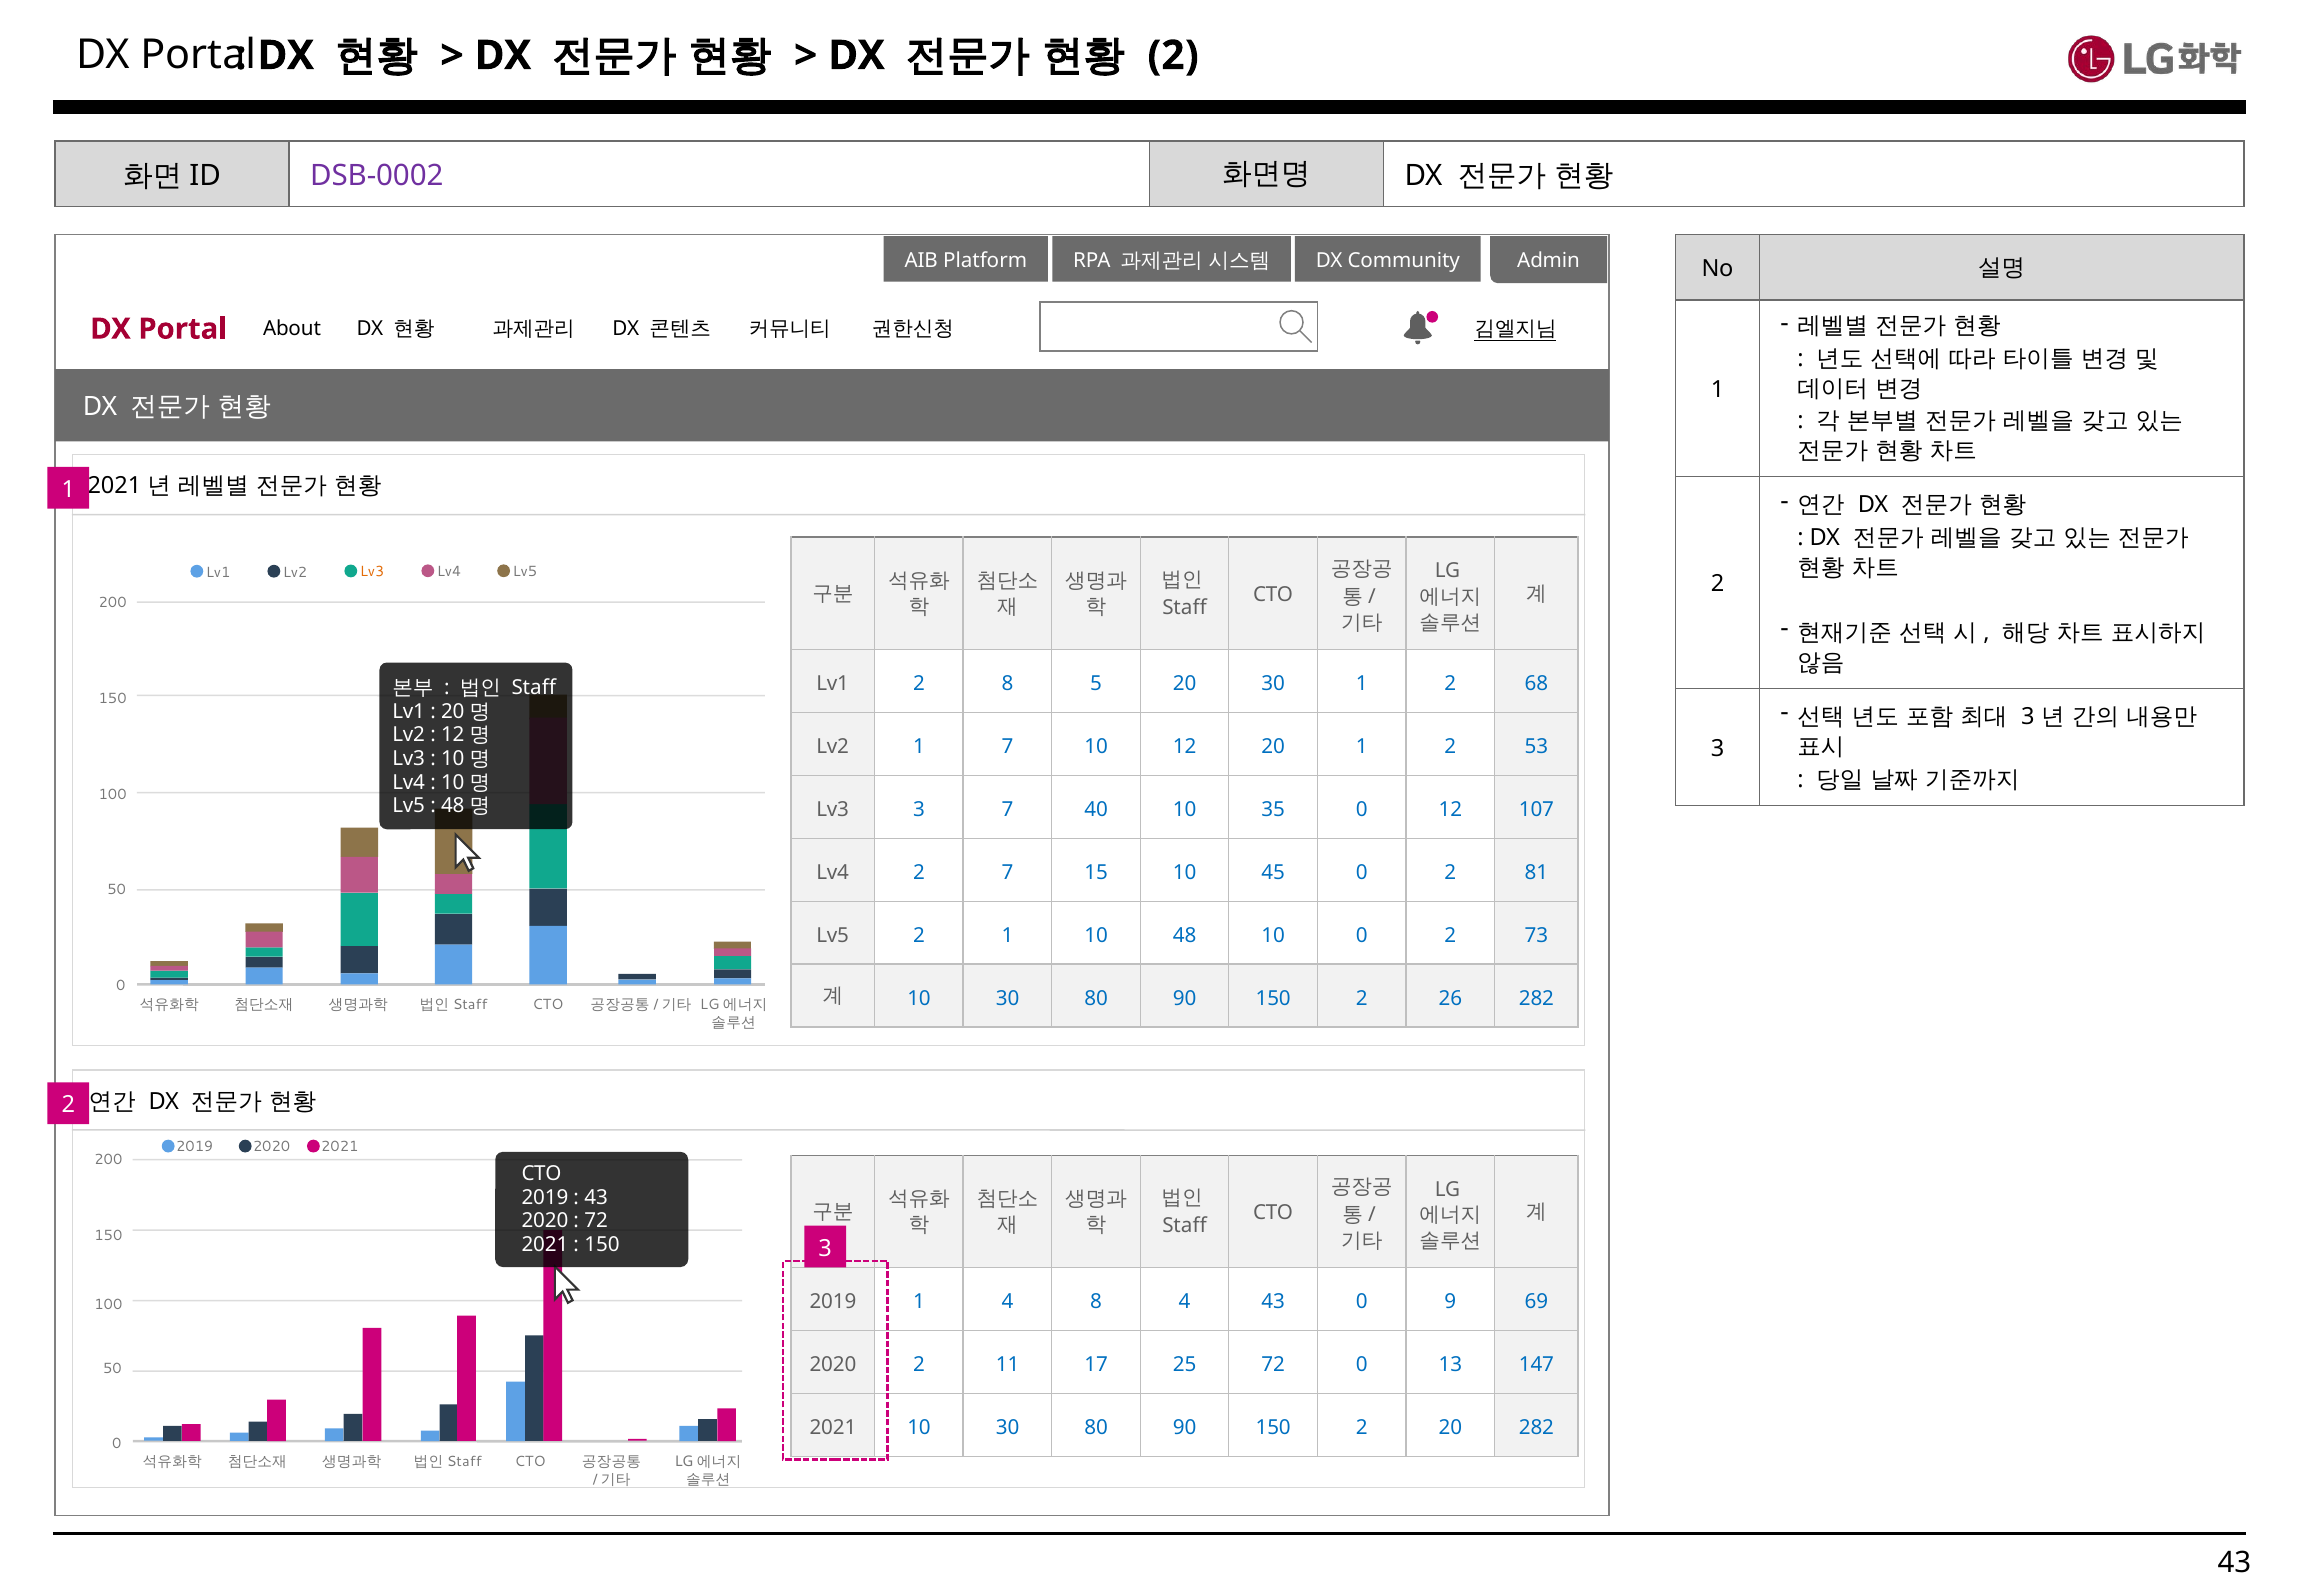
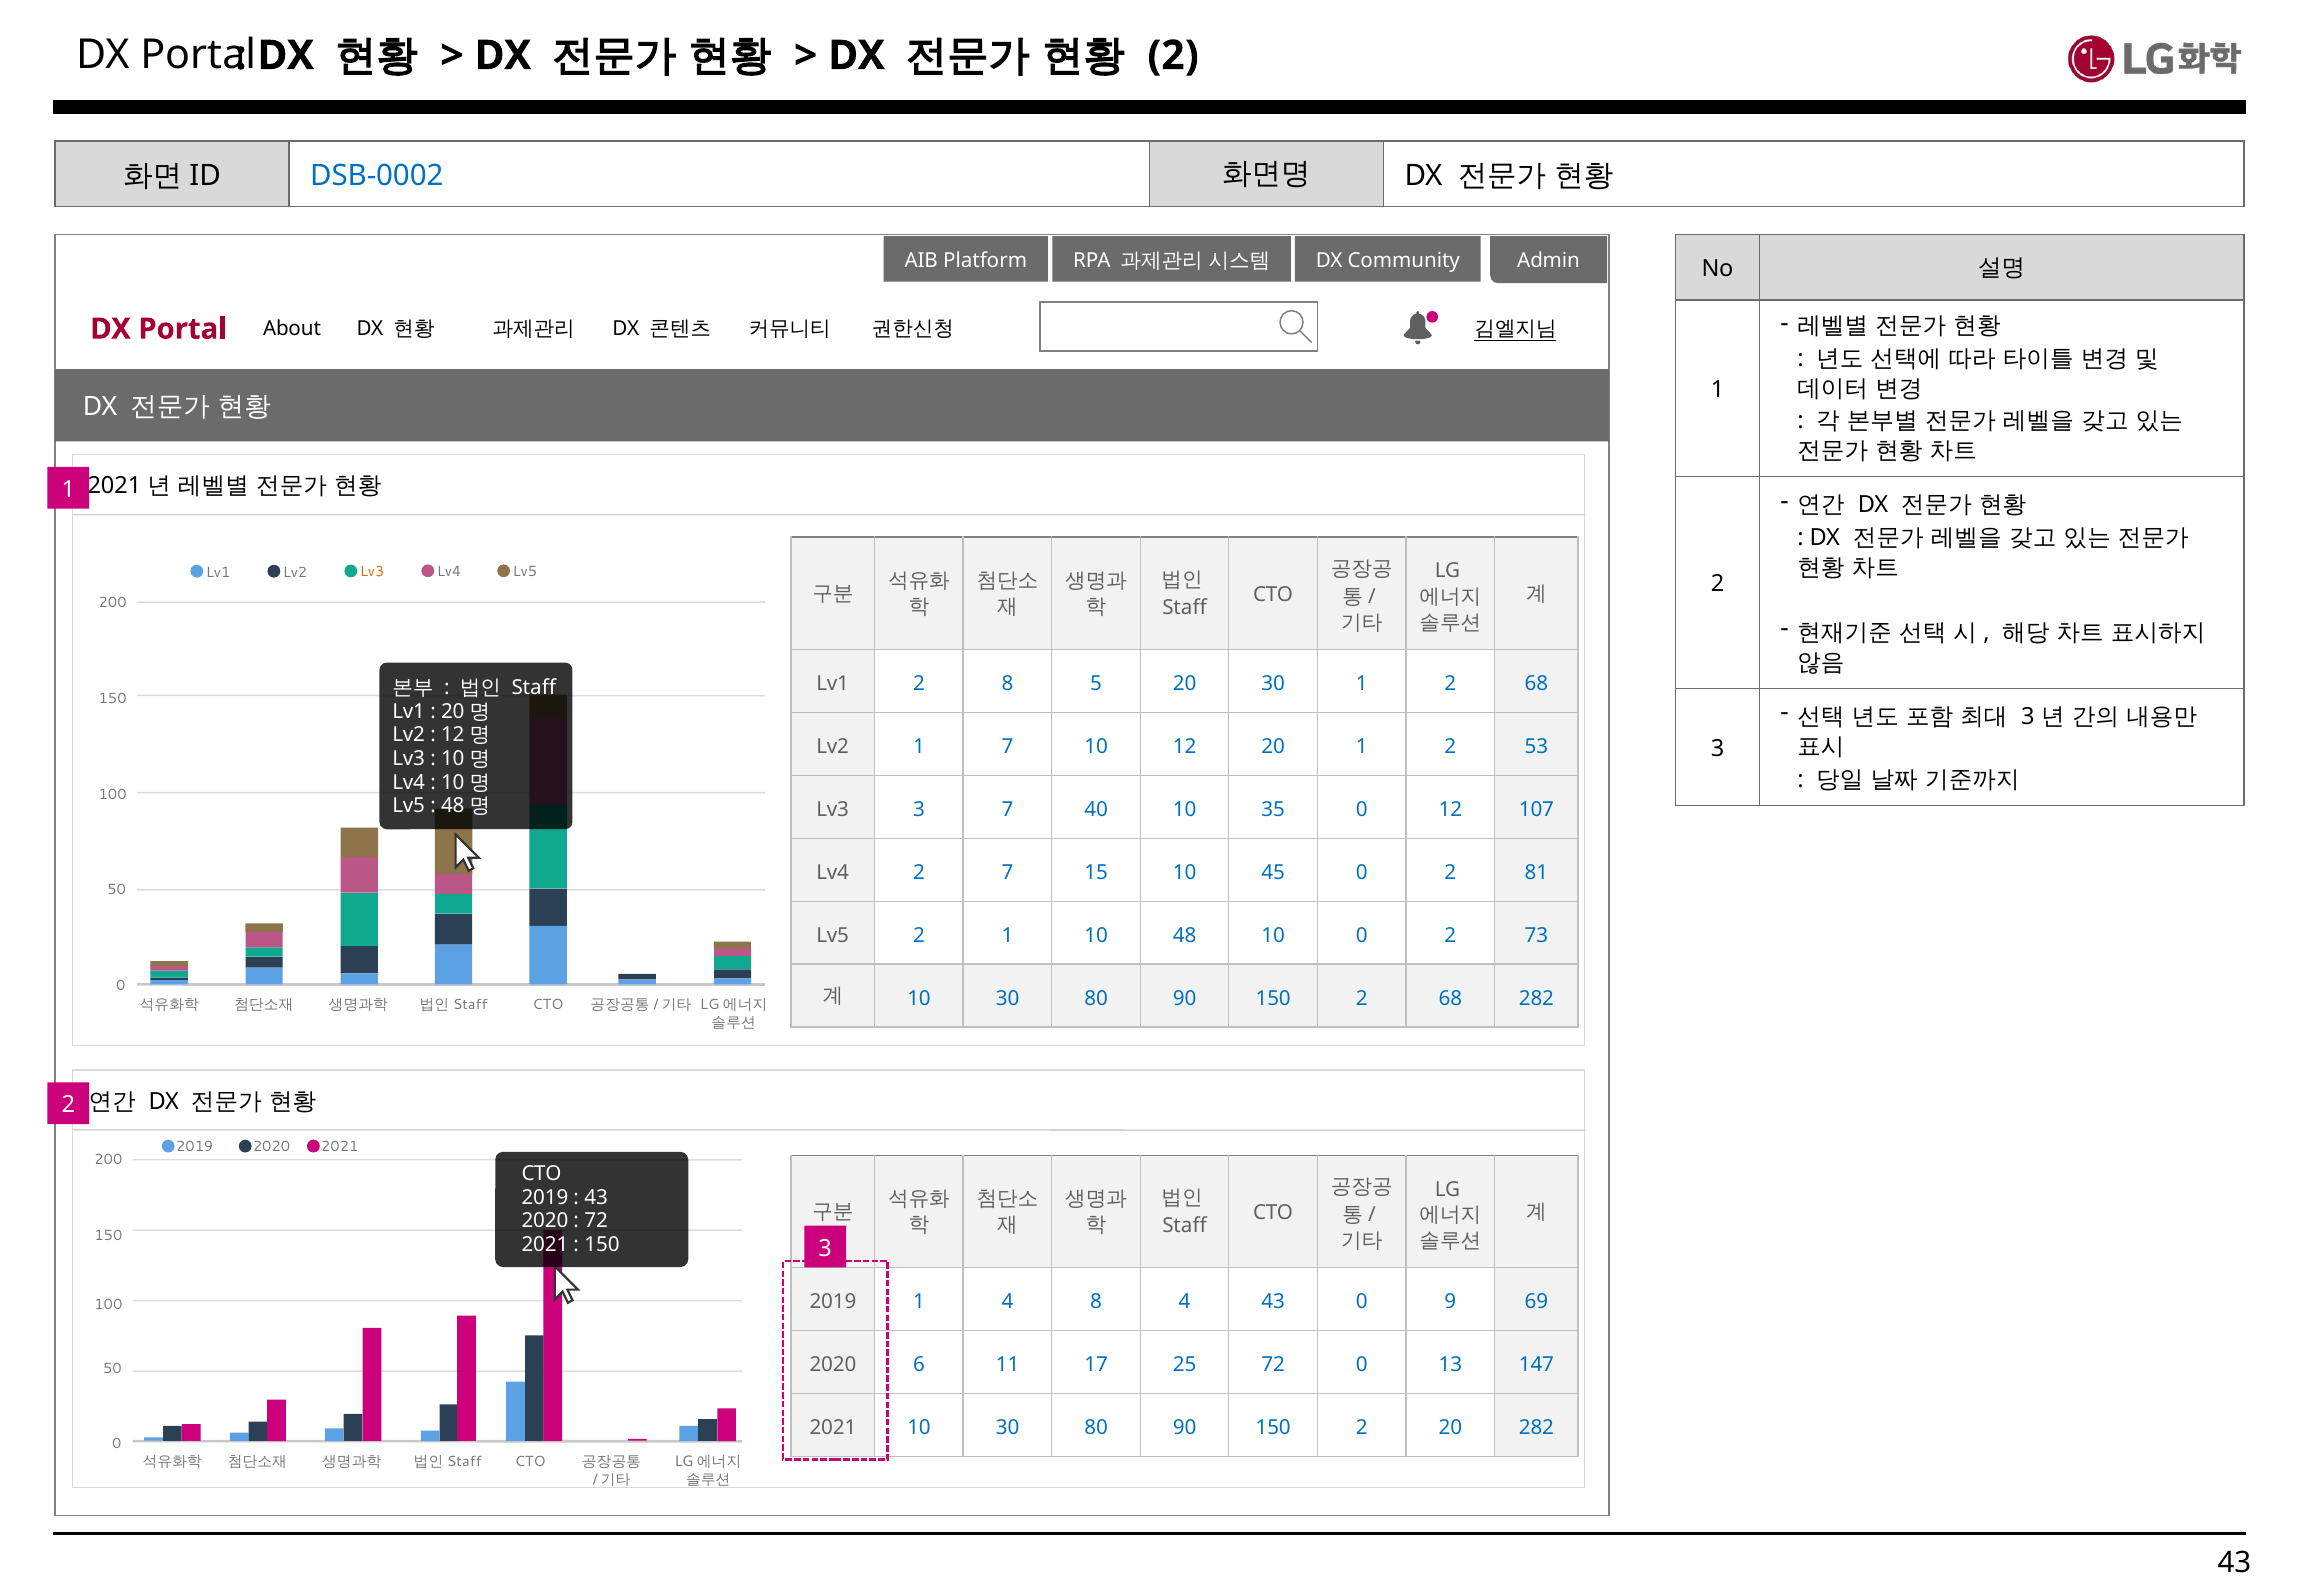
DSB-0002 colour: purple -> blue
150 2 26: 26 -> 68
2020 2: 2 -> 6
